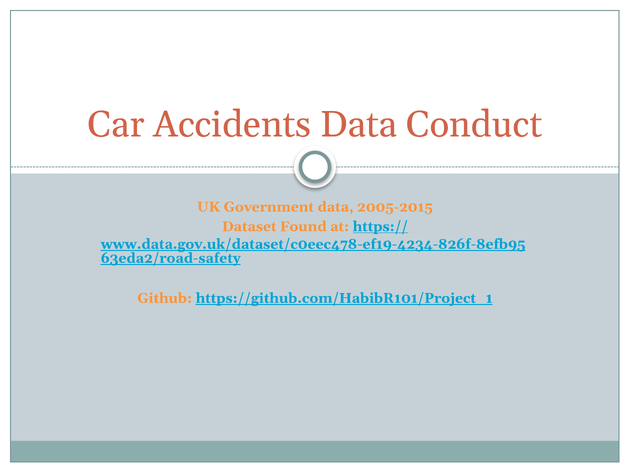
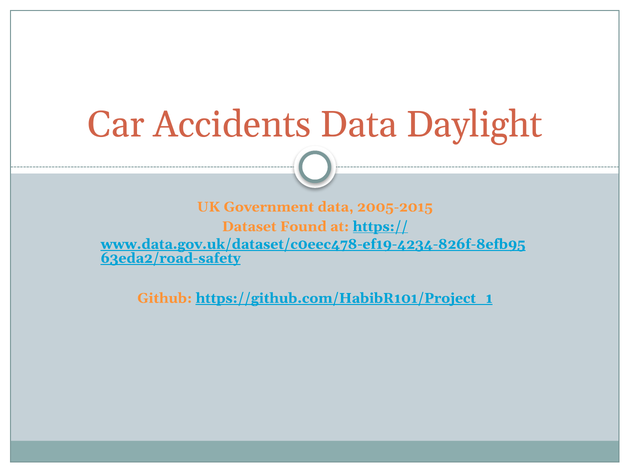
Conduct: Conduct -> Daylight
